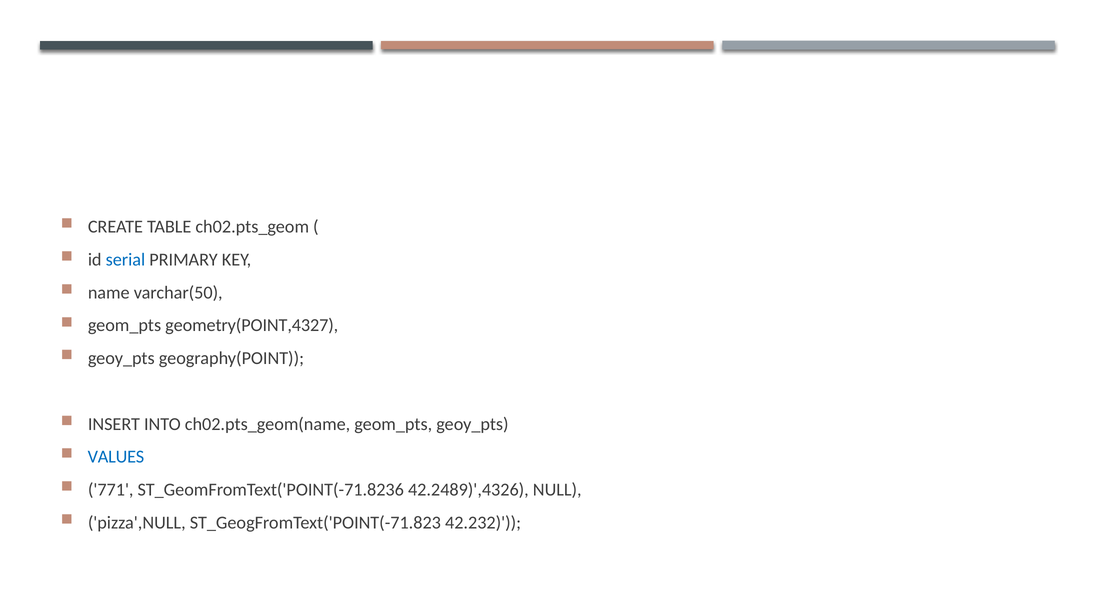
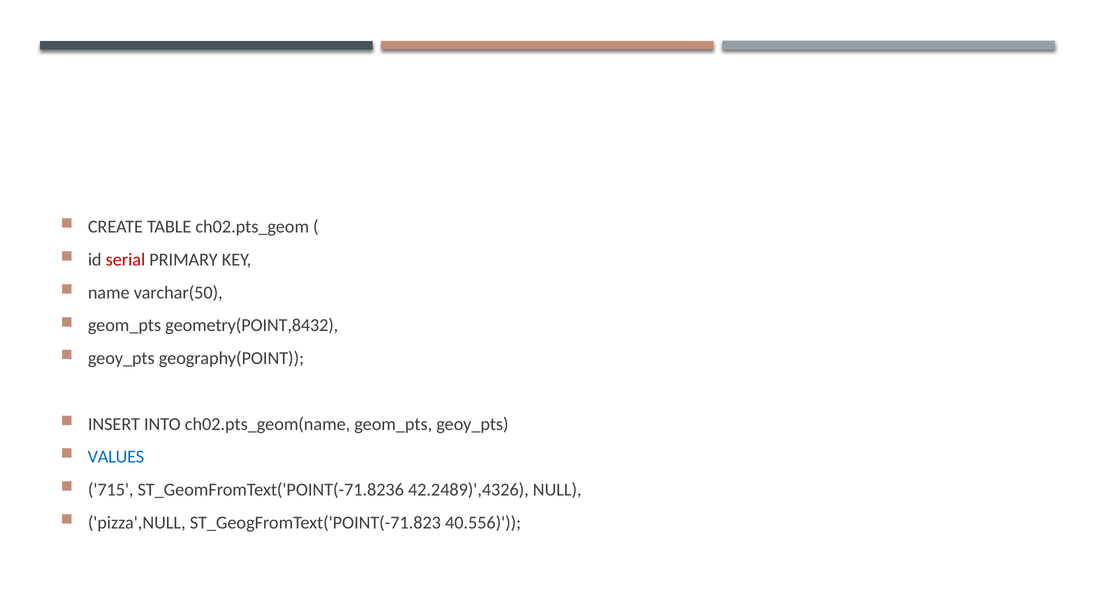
serial colour: blue -> red
geometry(POINT,4327: geometry(POINT,4327 -> geometry(POINT,8432
771: 771 -> 715
42.232: 42.232 -> 40.556
